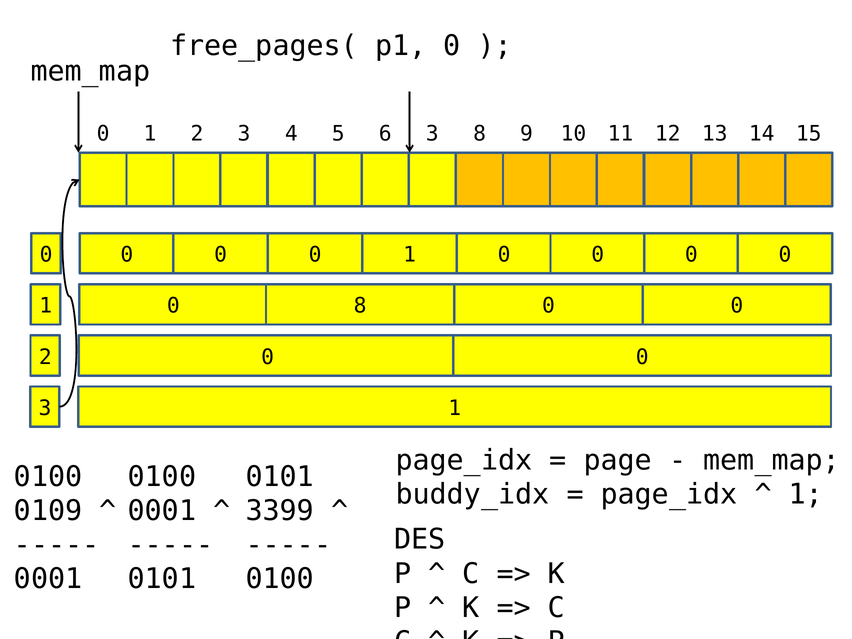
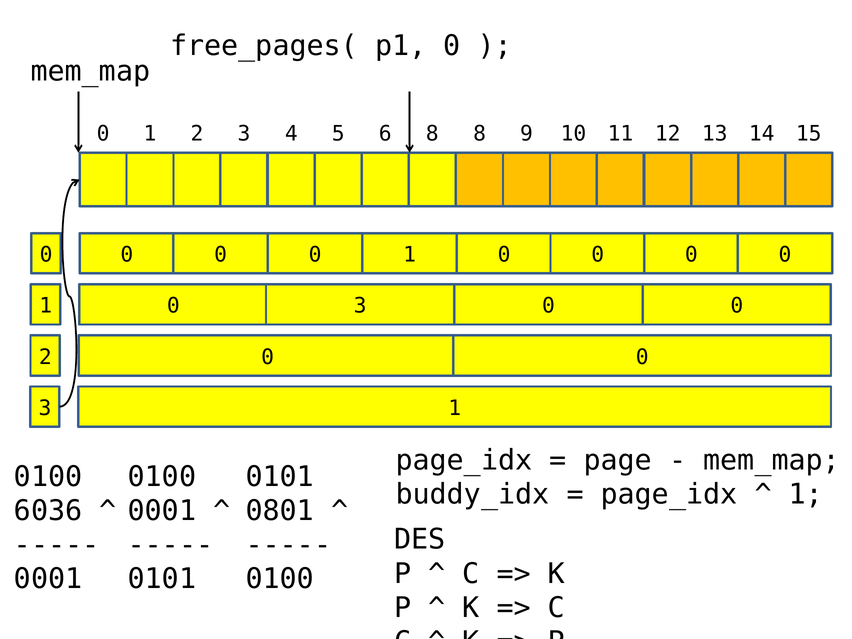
6 3: 3 -> 8
0 8: 8 -> 3
0109: 0109 -> 6036
3399: 3399 -> 0801
